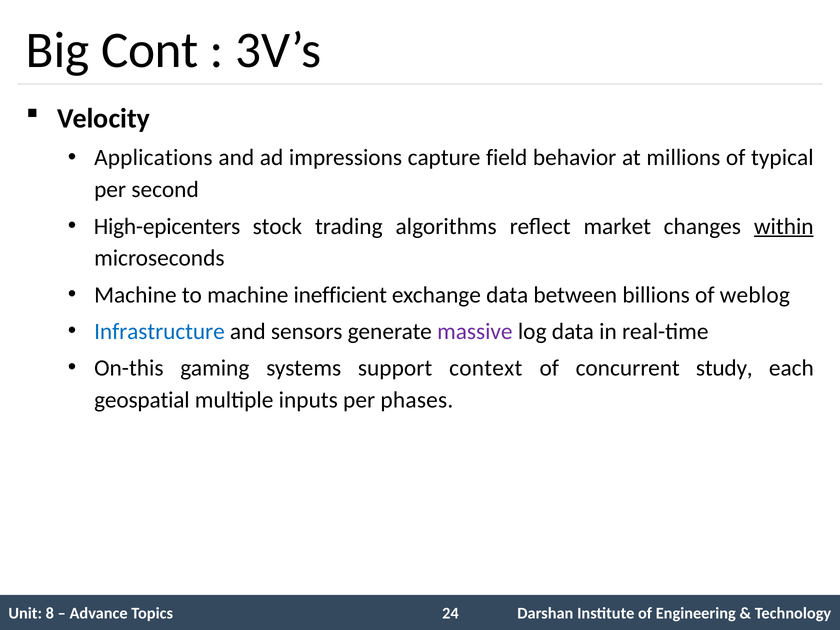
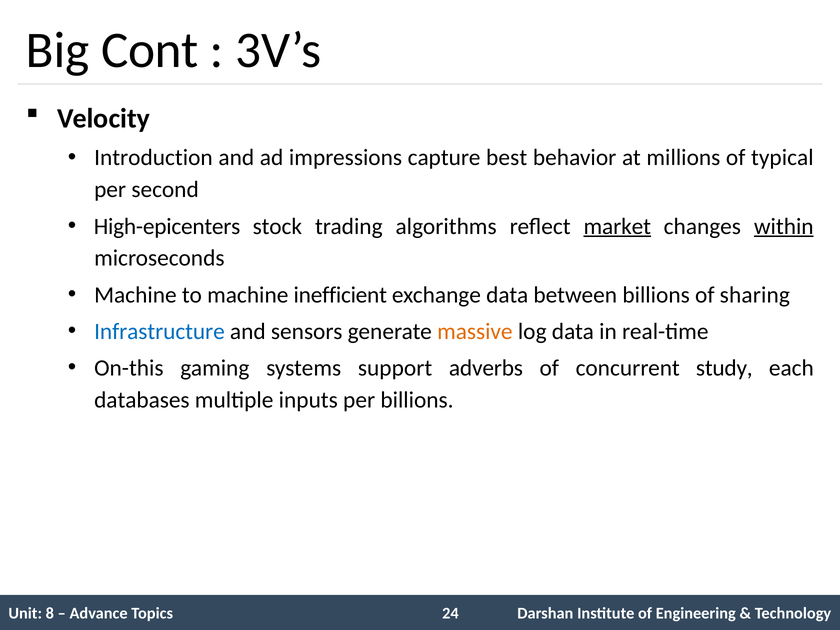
Applications: Applications -> Introduction
field: field -> best
market underline: none -> present
weblog: weblog -> sharing
massive colour: purple -> orange
context: context -> adverbs
geospatial: geospatial -> databases
per phases: phases -> billions
